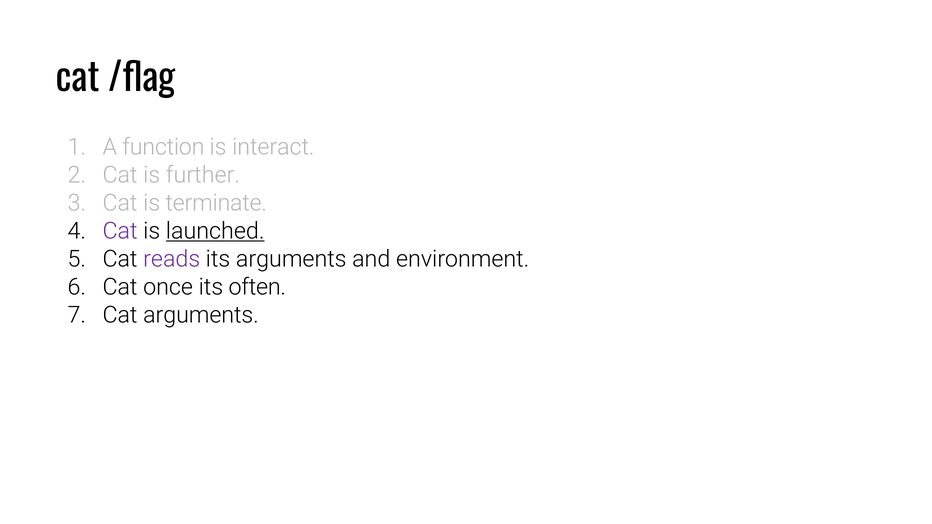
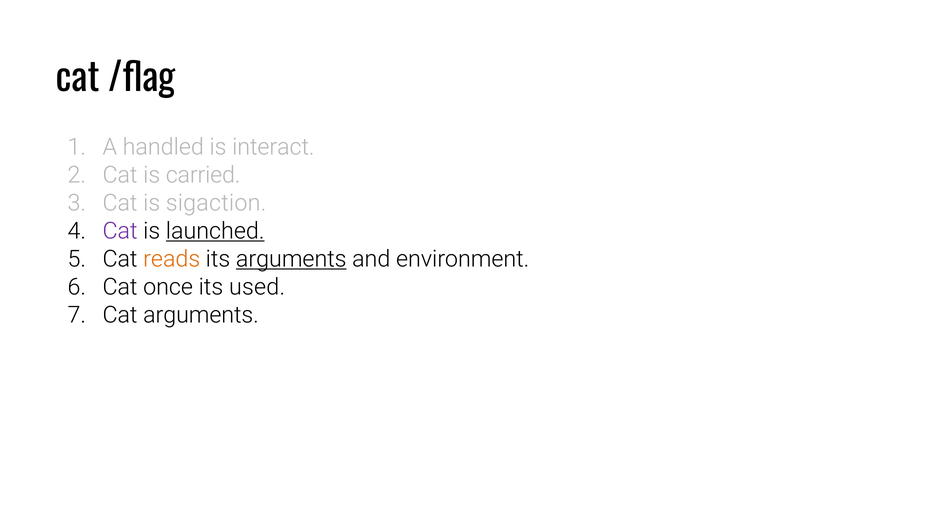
function: function -> handled
further: further -> carried
terminate: terminate -> sigaction
reads colour: purple -> orange
arguments at (291, 259) underline: none -> present
often: often -> used
